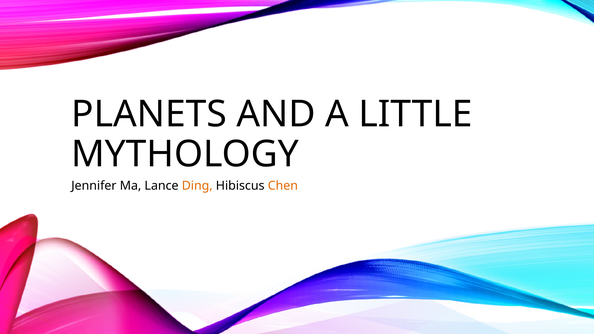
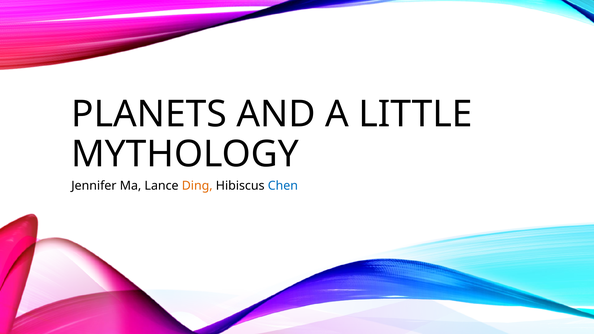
Chen colour: orange -> blue
